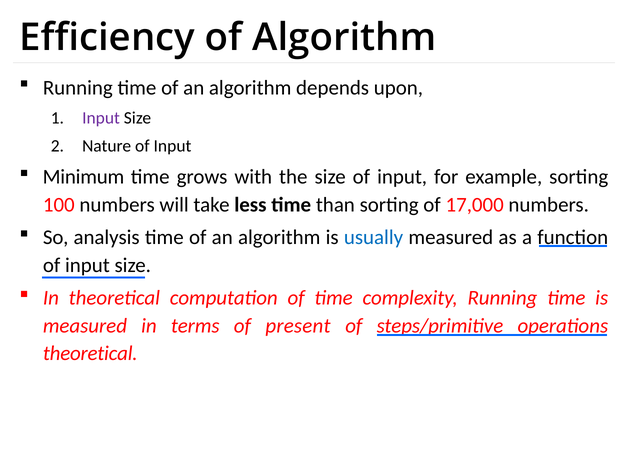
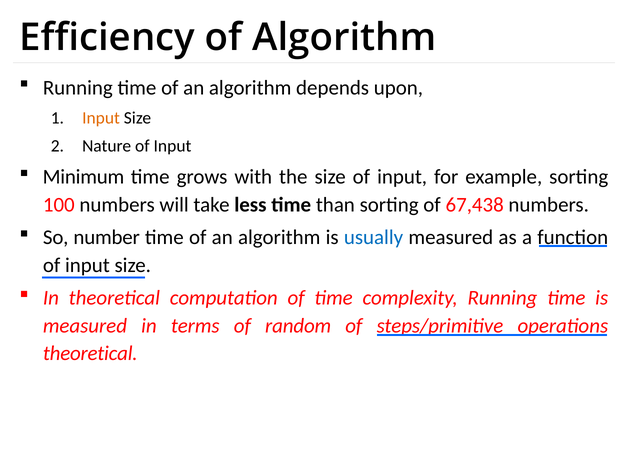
Input at (101, 118) colour: purple -> orange
17,000: 17,000 -> 67,438
analysis: analysis -> number
present: present -> random
